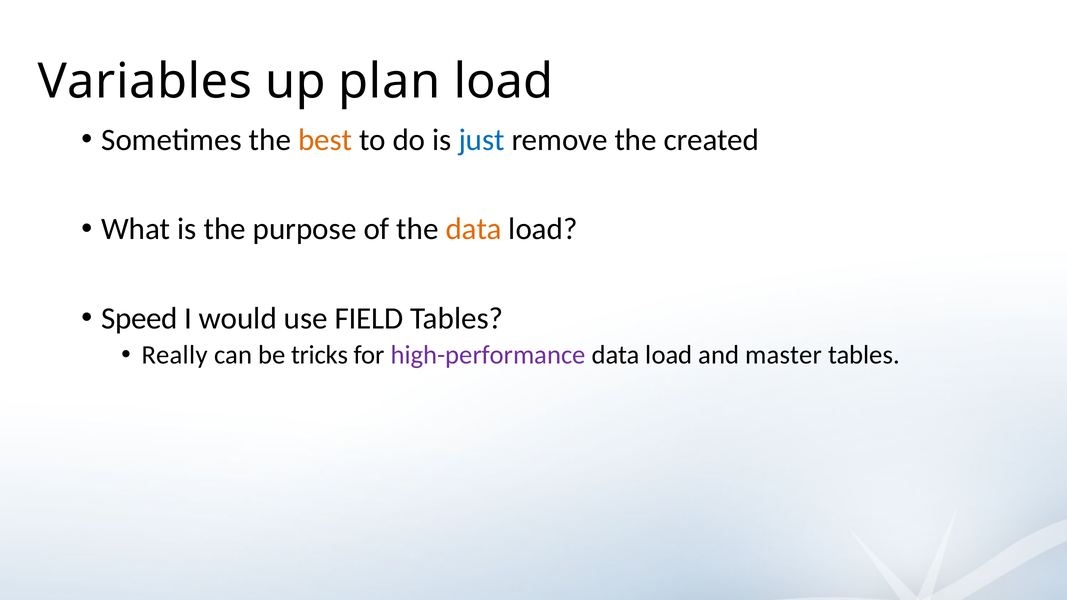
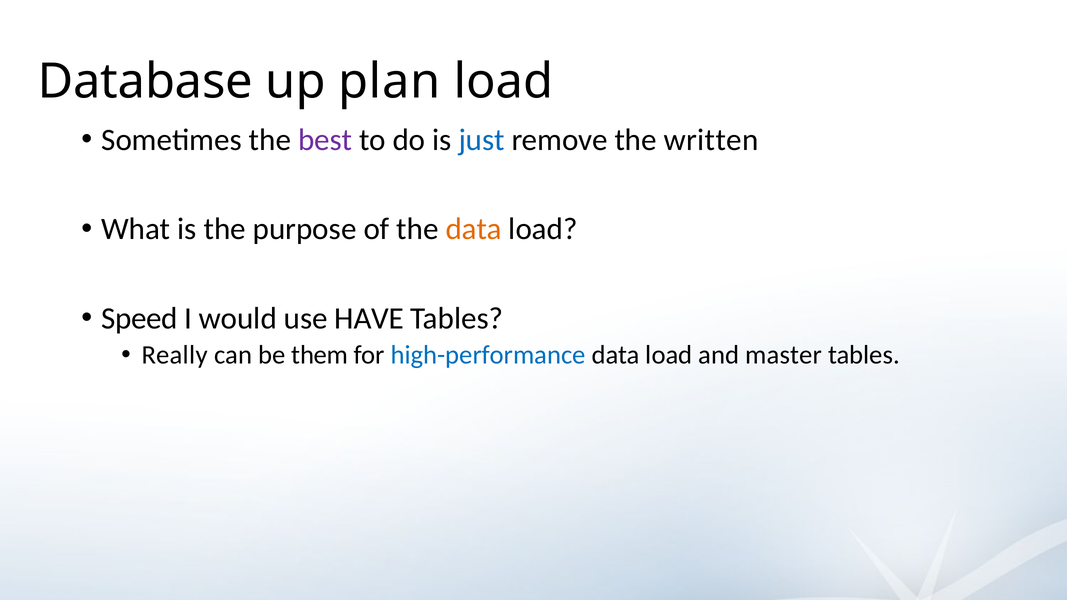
Variables: Variables -> Database
best colour: orange -> purple
created: created -> written
FIELD: FIELD -> HAVE
tricks: tricks -> them
high-performance colour: purple -> blue
